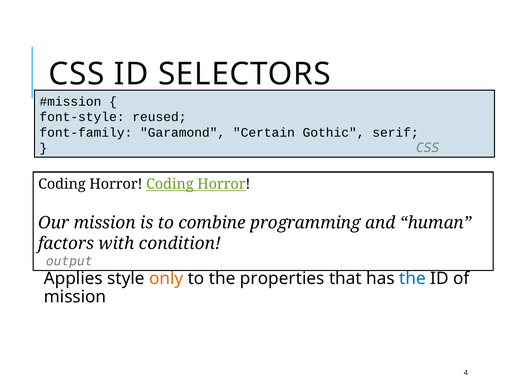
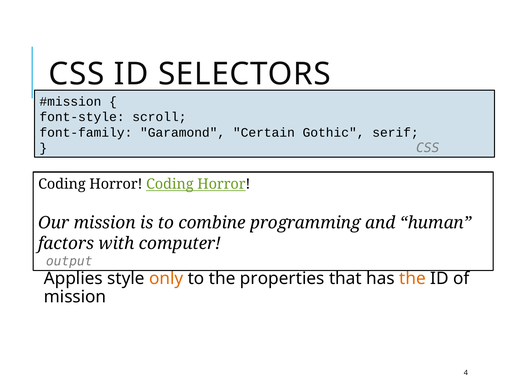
reused: reused -> scroll
condition: condition -> computer
the at (413, 278) colour: blue -> orange
